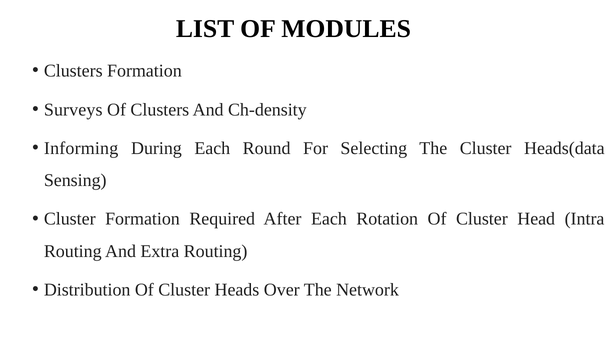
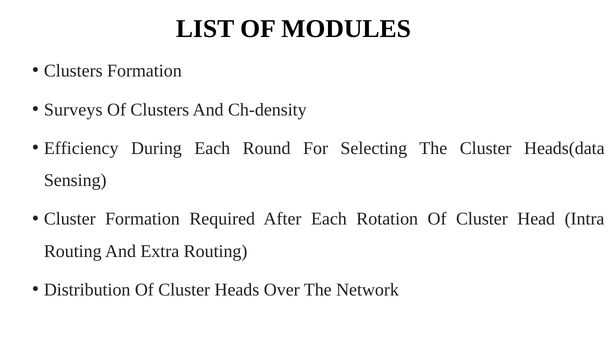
Informing: Informing -> Efficiency
